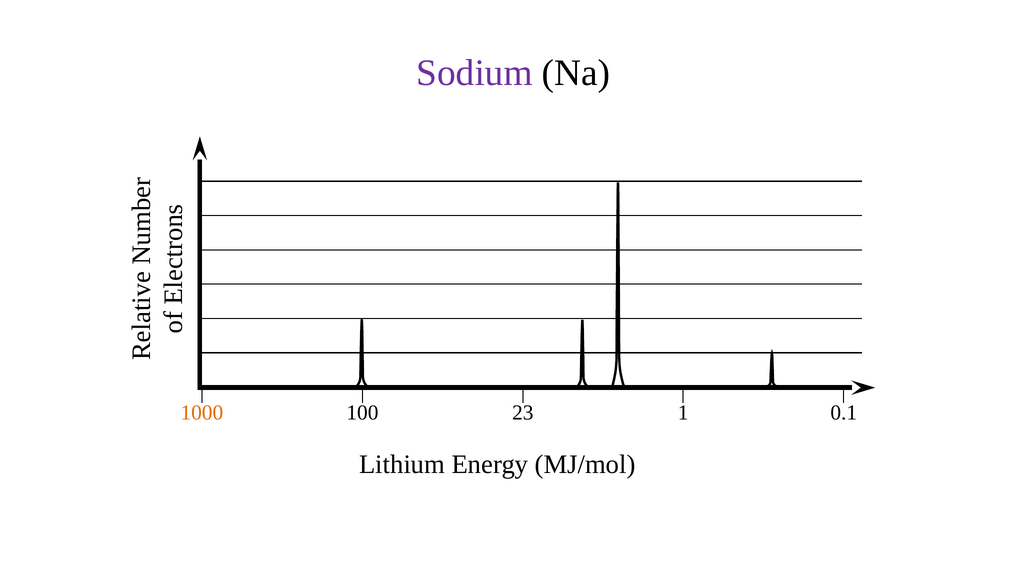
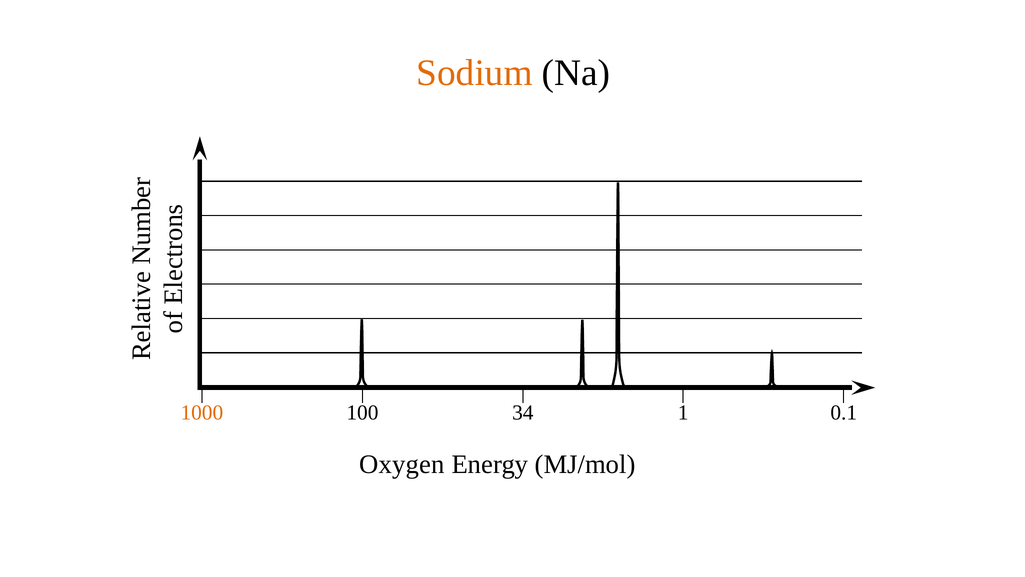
Sodium colour: purple -> orange
23: 23 -> 34
Lithium: Lithium -> Oxygen
